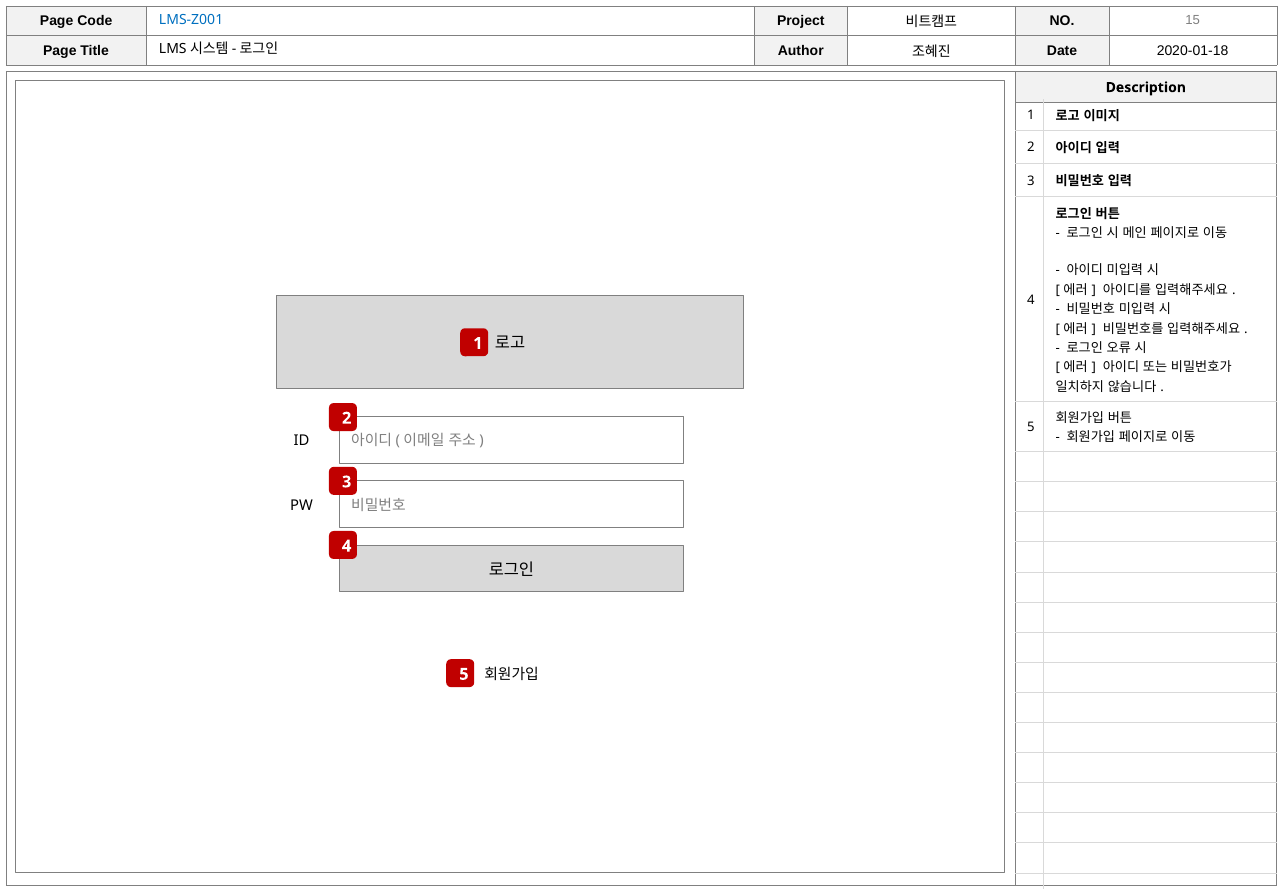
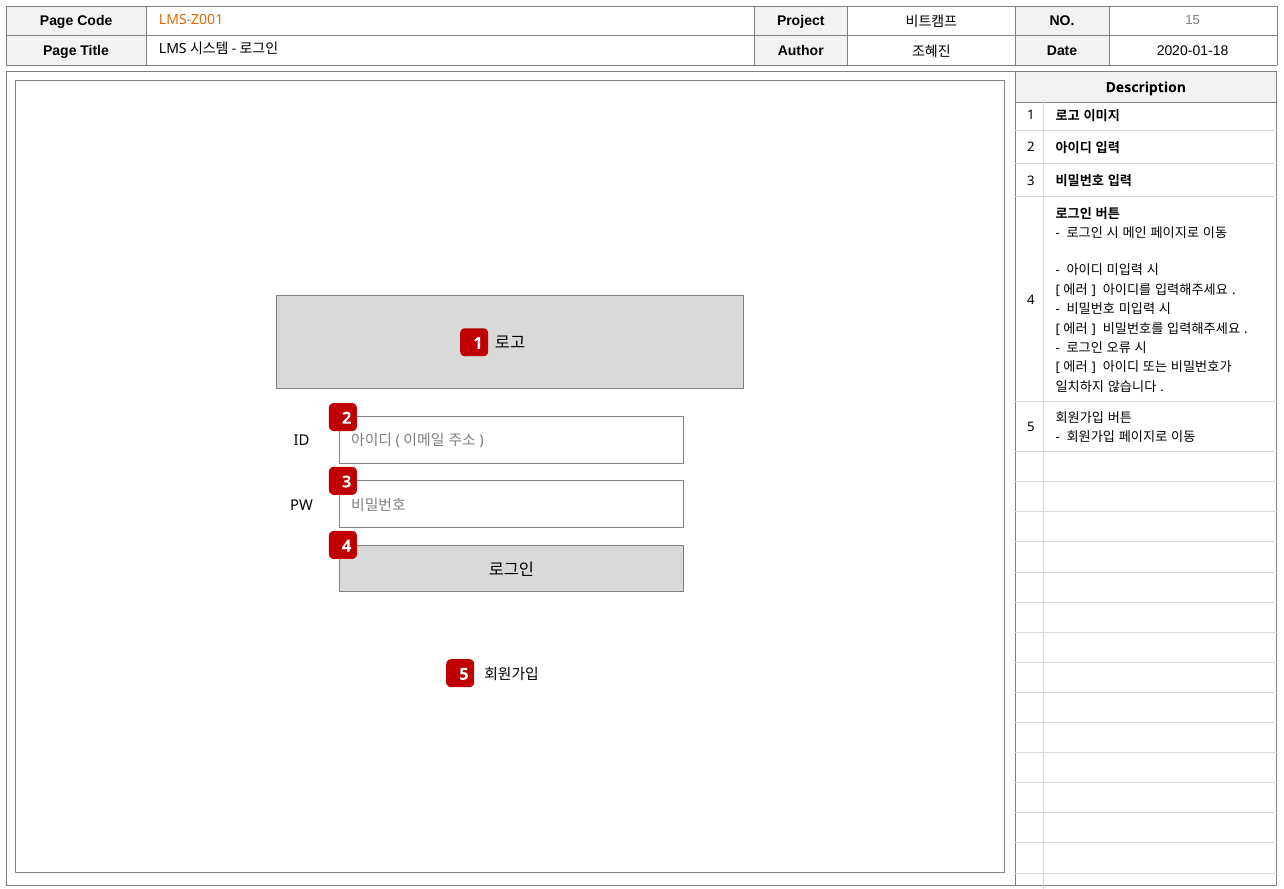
LMS-Z001 colour: blue -> orange
